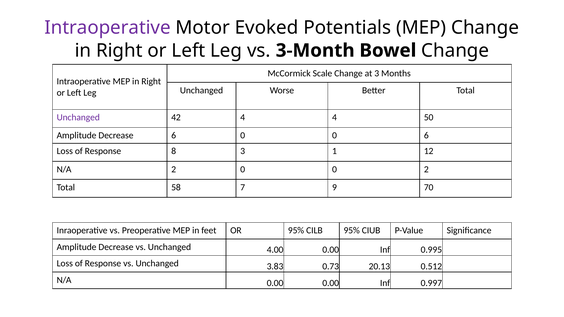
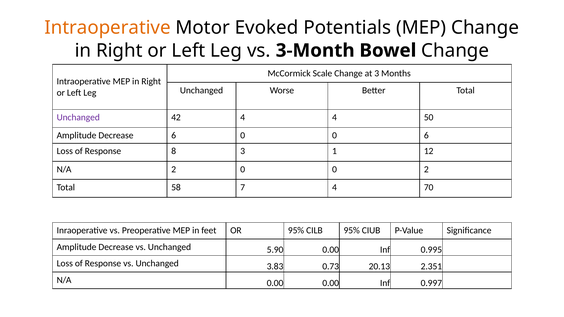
Intraoperative at (108, 28) colour: purple -> orange
7 9: 9 -> 4
4.00: 4.00 -> 5.90
0.512: 0.512 -> 2.351
